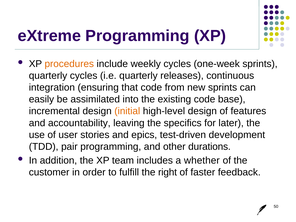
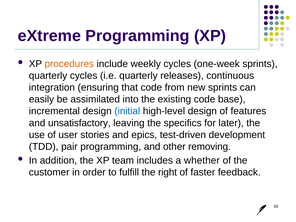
initial colour: orange -> blue
accountability: accountability -> unsatisfactory
durations: durations -> removing
